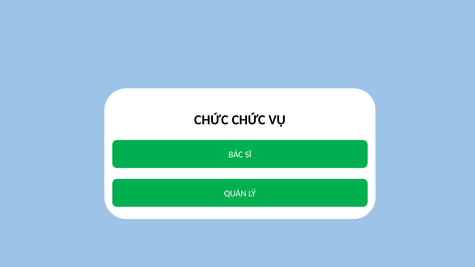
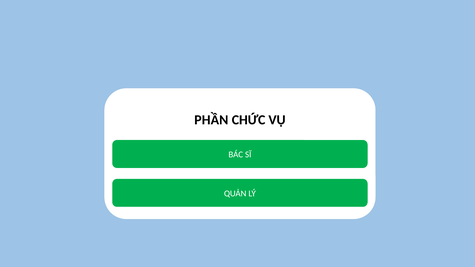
CHỨC at (211, 120): CHỨC -> PHẦN
